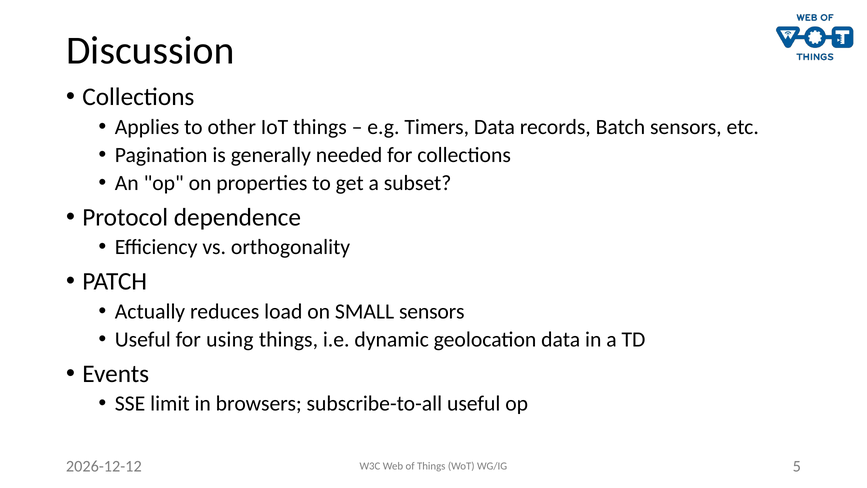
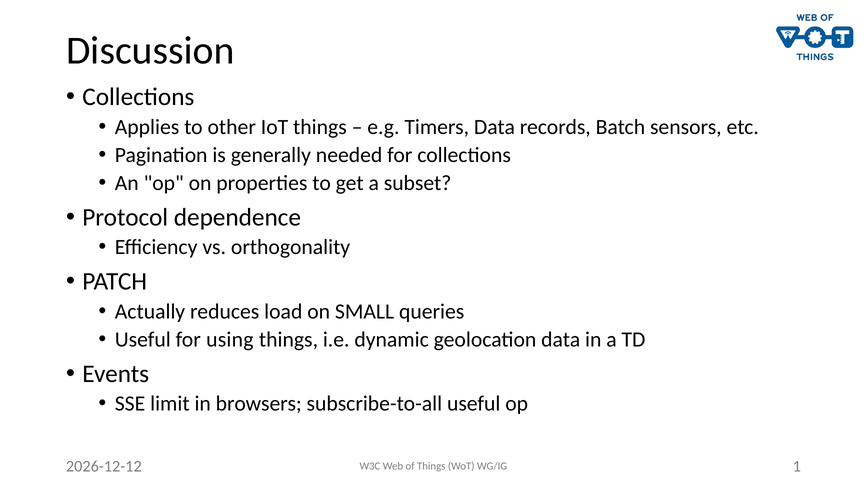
SMALL sensors: sensors -> queries
5: 5 -> 1
